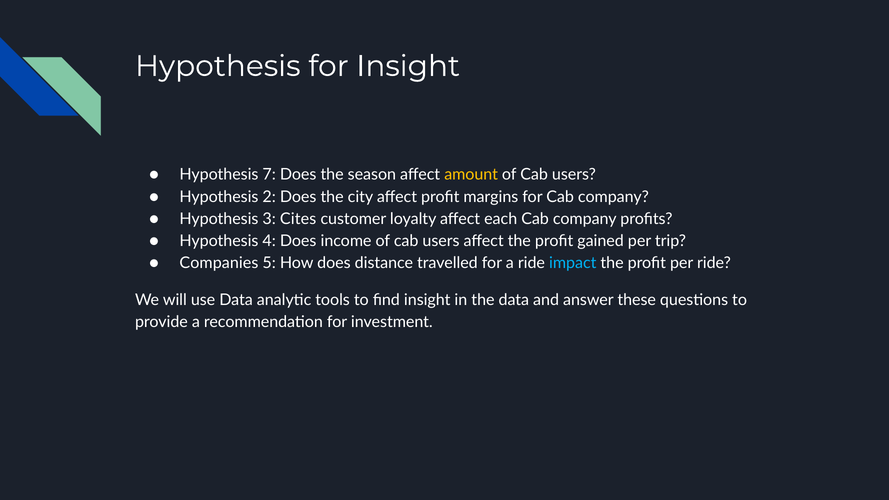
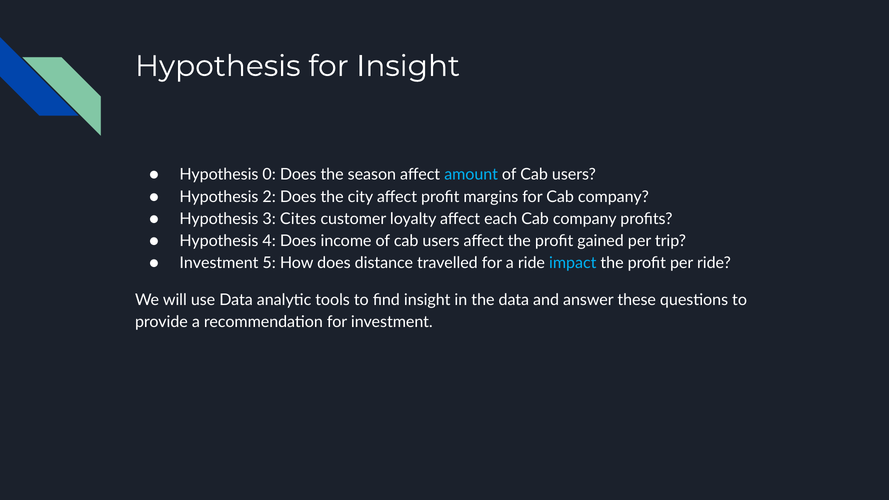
7: 7 -> 0
amount colour: yellow -> light blue
Companies at (219, 263): Companies -> Investment
